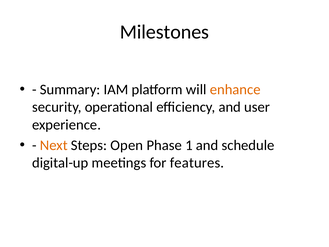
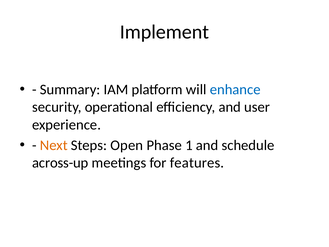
Milestones: Milestones -> Implement
enhance colour: orange -> blue
digital-up: digital-up -> across-up
